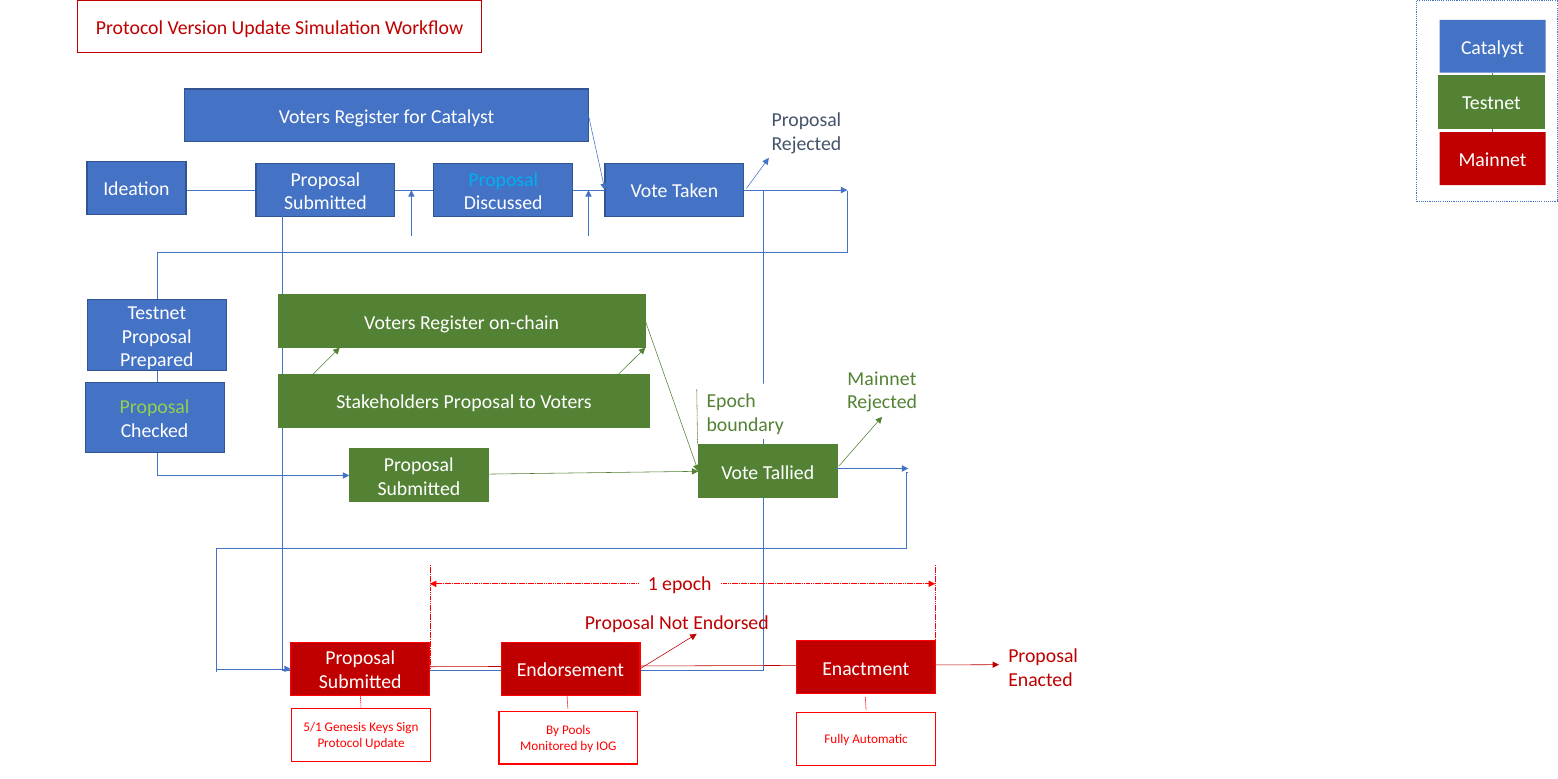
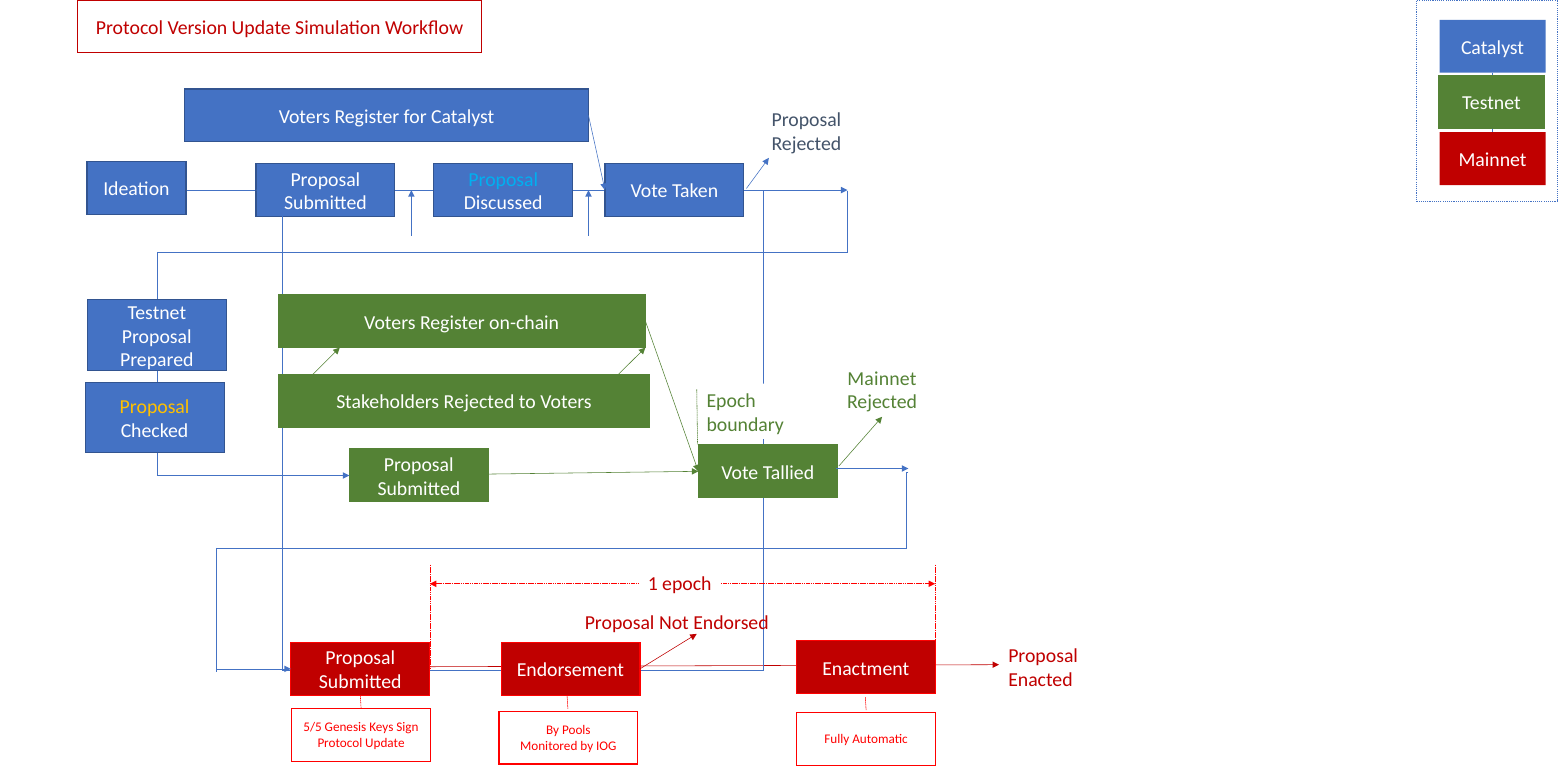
Stakeholders Proposal: Proposal -> Rejected
Proposal at (155, 407) colour: light green -> yellow
5/1: 5/1 -> 5/5
